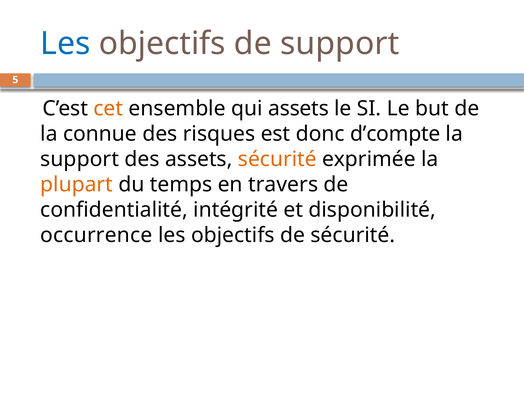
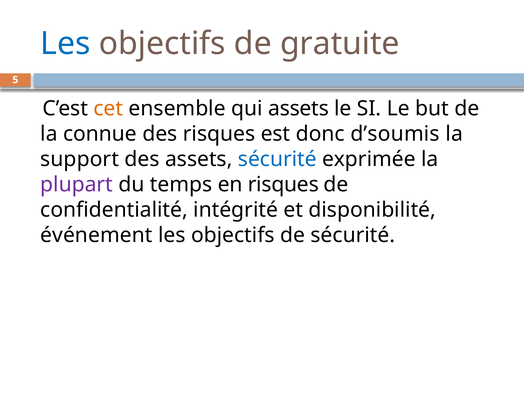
de support: support -> gratuite
d’compte: d’compte -> d’soumis
sécurité at (277, 159) colour: orange -> blue
plupart colour: orange -> purple
en travers: travers -> risques
occurrence: occurrence -> événement
